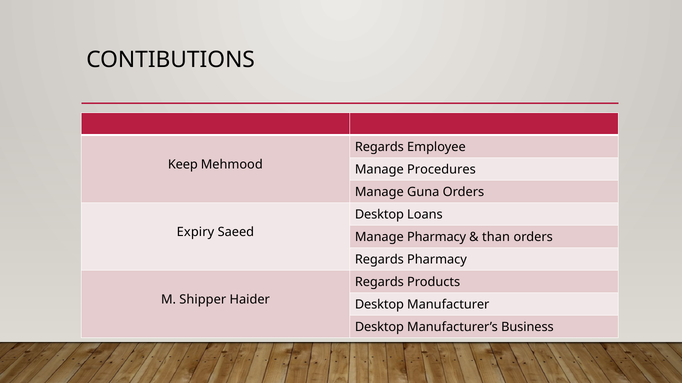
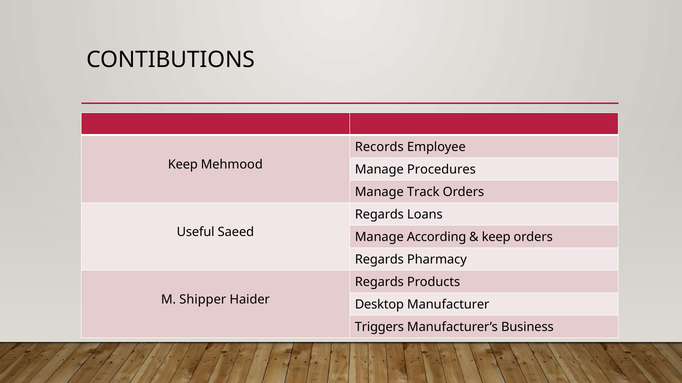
Regards at (379, 147): Regards -> Records
Guna: Guna -> Track
Desktop at (379, 215): Desktop -> Regards
Expiry: Expiry -> Useful
Manage Pharmacy: Pharmacy -> According
than at (496, 237): than -> keep
Desktop at (379, 328): Desktop -> Triggers
